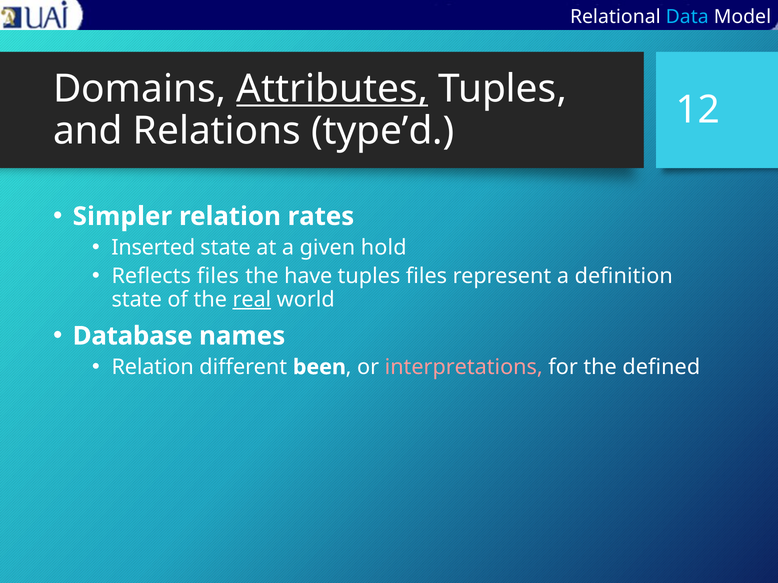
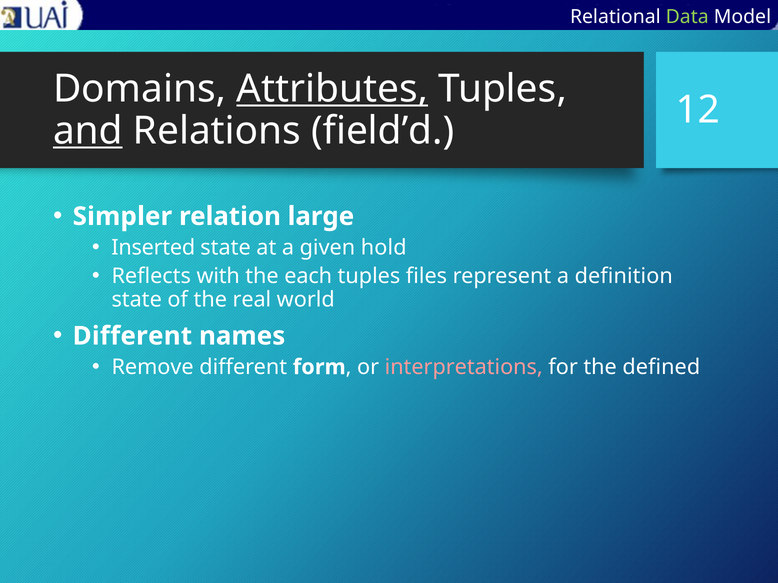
Data colour: light blue -> light green
and underline: none -> present
type’d: type’d -> field’d
rates: rates -> large
Reflects files: files -> with
have: have -> each
real underline: present -> none
Database at (133, 336): Database -> Different
Relation at (153, 367): Relation -> Remove
been: been -> form
